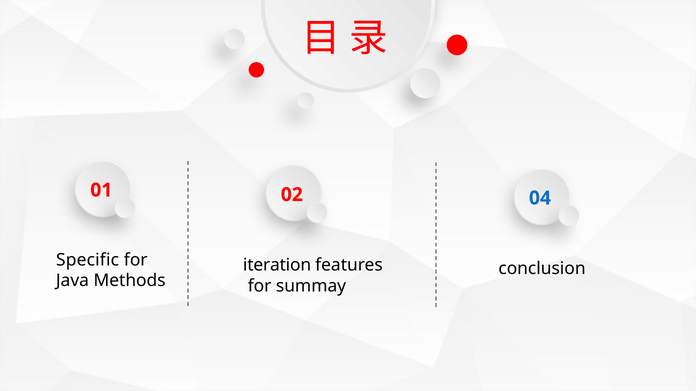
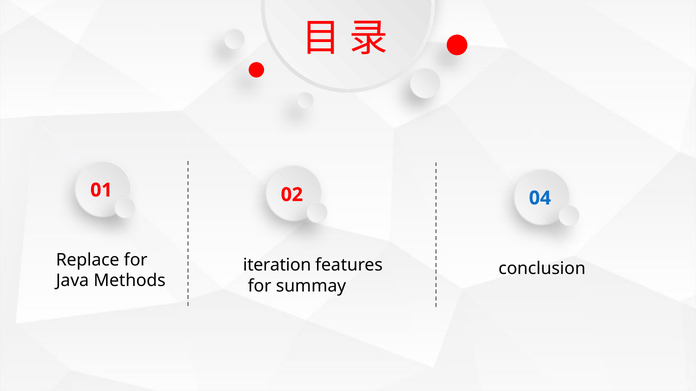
Specific: Specific -> Replace
